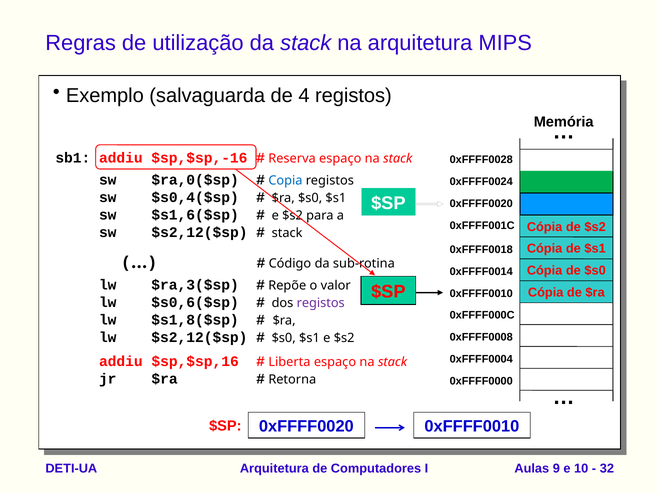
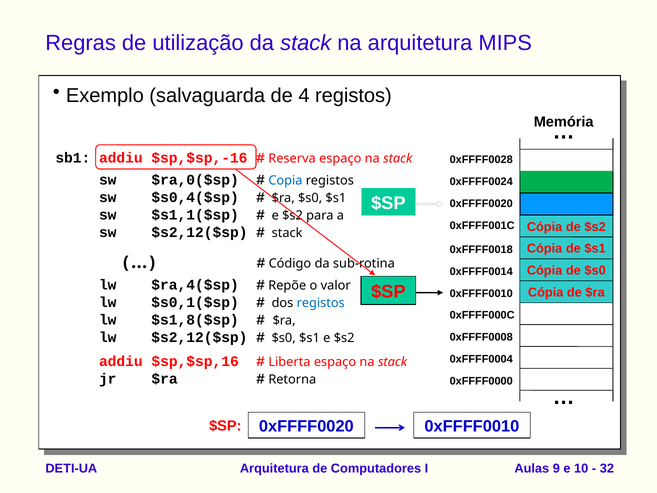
$s1,6($sp: $s1,6($sp -> $s1,1($sp
$ra,3($sp: $ra,3($sp -> $ra,4($sp
$s0,6($sp: $s0,6($sp -> $s0,1($sp
registos at (321, 303) colour: purple -> blue
